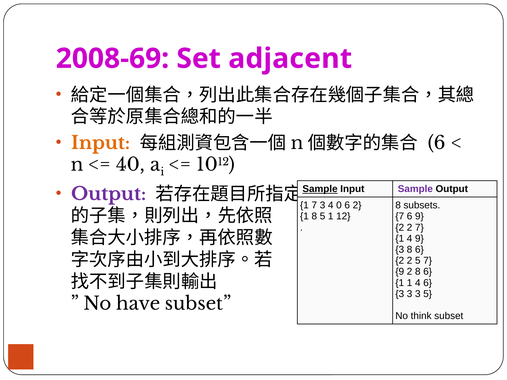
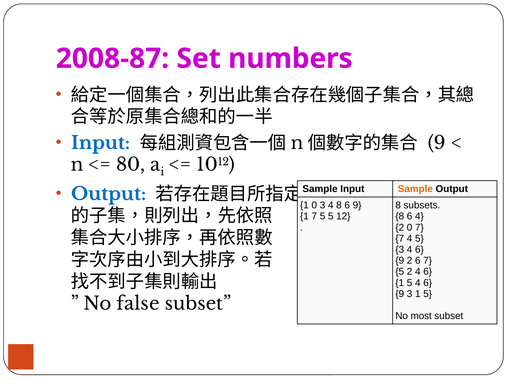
2008-69: 2008-69 -> 2008-87
adjacent: adjacent -> numbers
Input at (101, 143) colour: orange -> blue
6 at (437, 143): 6 -> 9
40: 40 -> 80
Sample at (320, 189) underline: present -> none
Sample at (415, 189) colour: purple -> orange
Output at (109, 194) colour: purple -> blue
1 7: 7 -> 0
4 0: 0 -> 8
2 at (357, 205): 2 -> 9
1 8: 8 -> 7
5 1: 1 -> 5
7 at (400, 216): 7 -> 8
6 9: 9 -> 4
2 at (410, 228): 2 -> 0
1 at (400, 239): 1 -> 7
4 9: 9 -> 5
8 at (410, 250): 8 -> 4
2 at (400, 261): 2 -> 9
2 5: 5 -> 6
9 at (400, 272): 9 -> 5
2 8: 8 -> 4
1 at (410, 283): 1 -> 5
3 at (400, 294): 3 -> 9
3 at (418, 294): 3 -> 1
have: have -> false
think: think -> most
